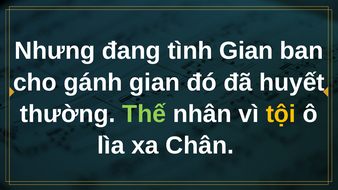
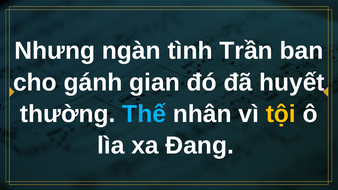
đang: đang -> ngàn
tình Gian: Gian -> Trần
Thế colour: light green -> light blue
Chân: Chân -> Đang
